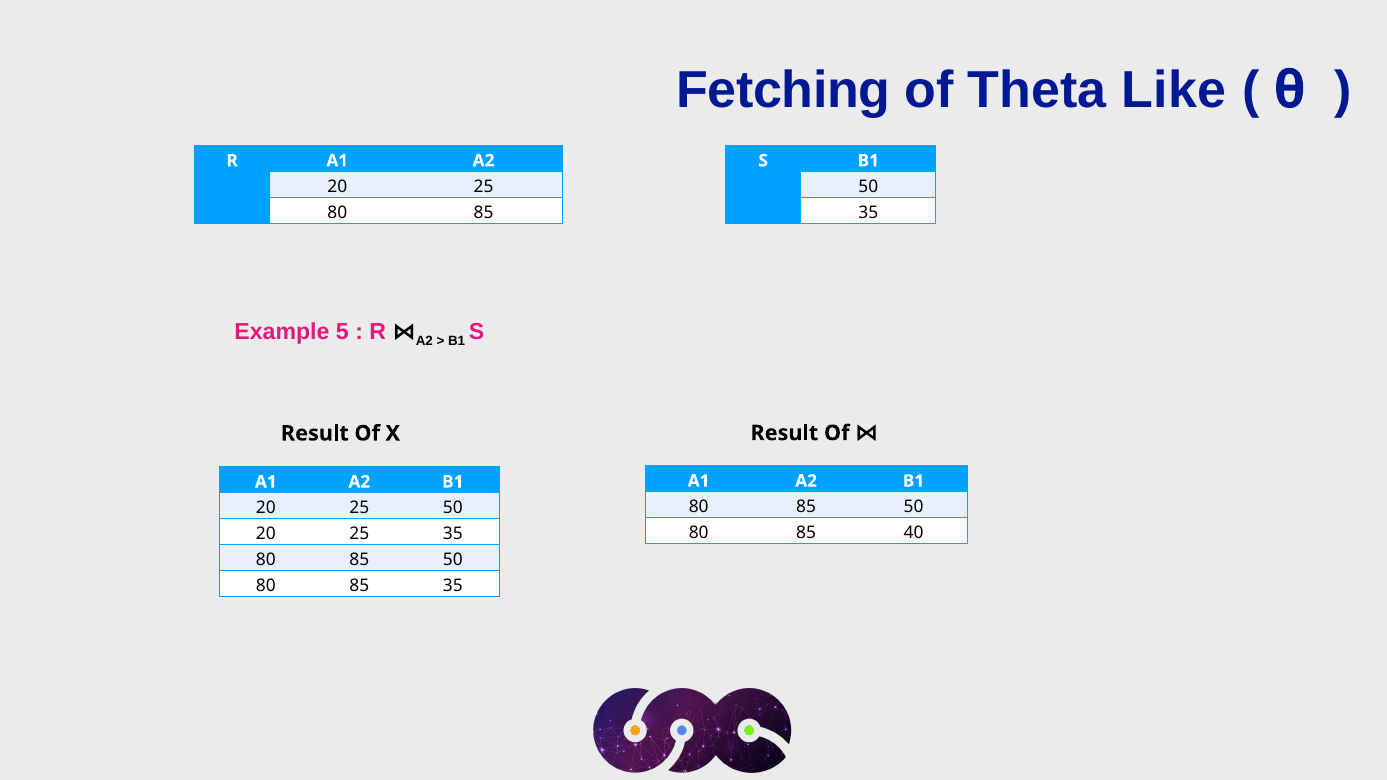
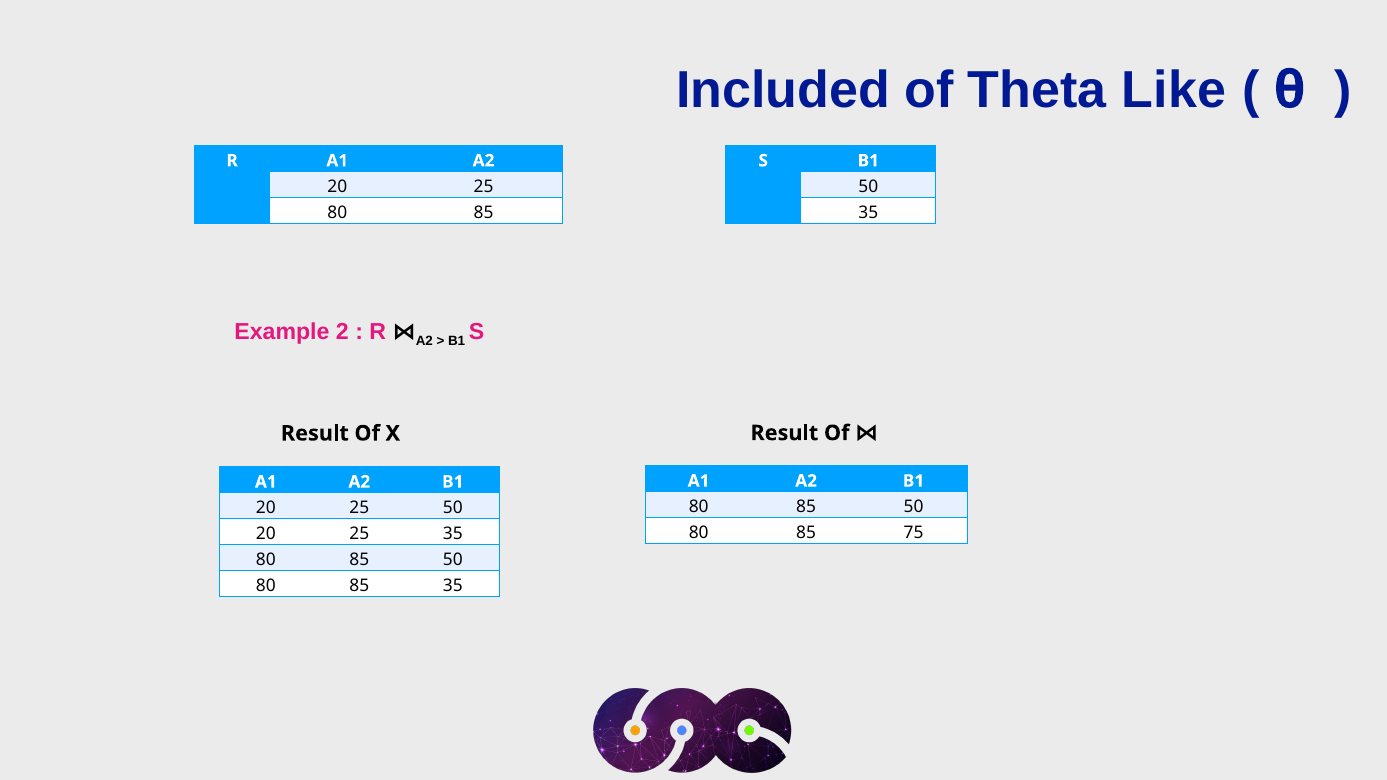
Fetching: Fetching -> Included
5: 5 -> 2
40: 40 -> 75
